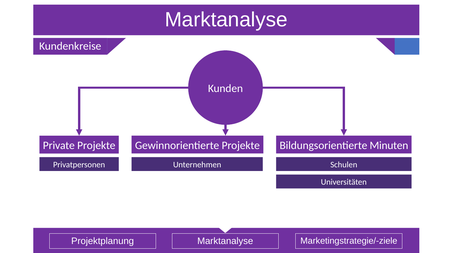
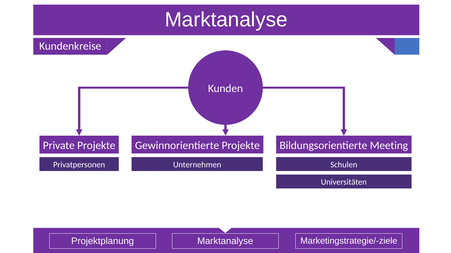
Minuten: Minuten -> Meeting
